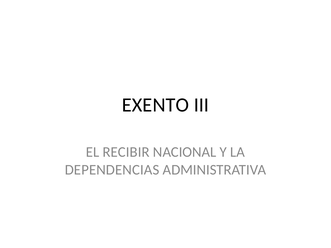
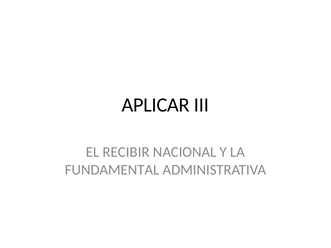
EXENTO: EXENTO -> APLICAR
DEPENDENCIAS: DEPENDENCIAS -> FUNDAMENTAL
